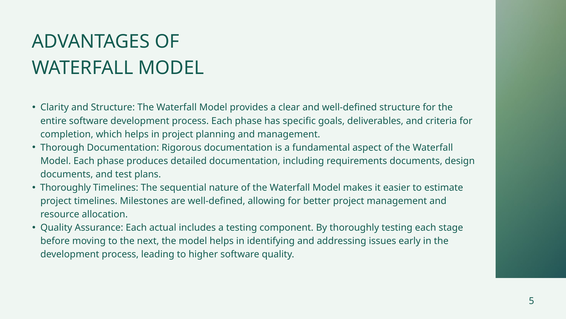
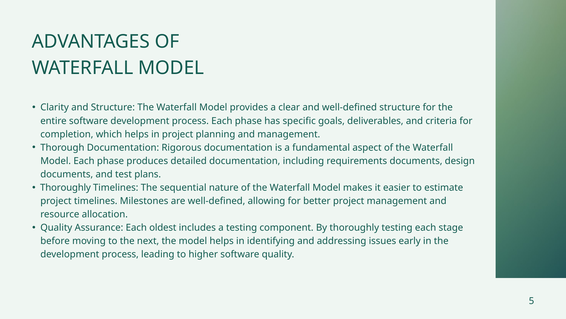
actual: actual -> oldest
